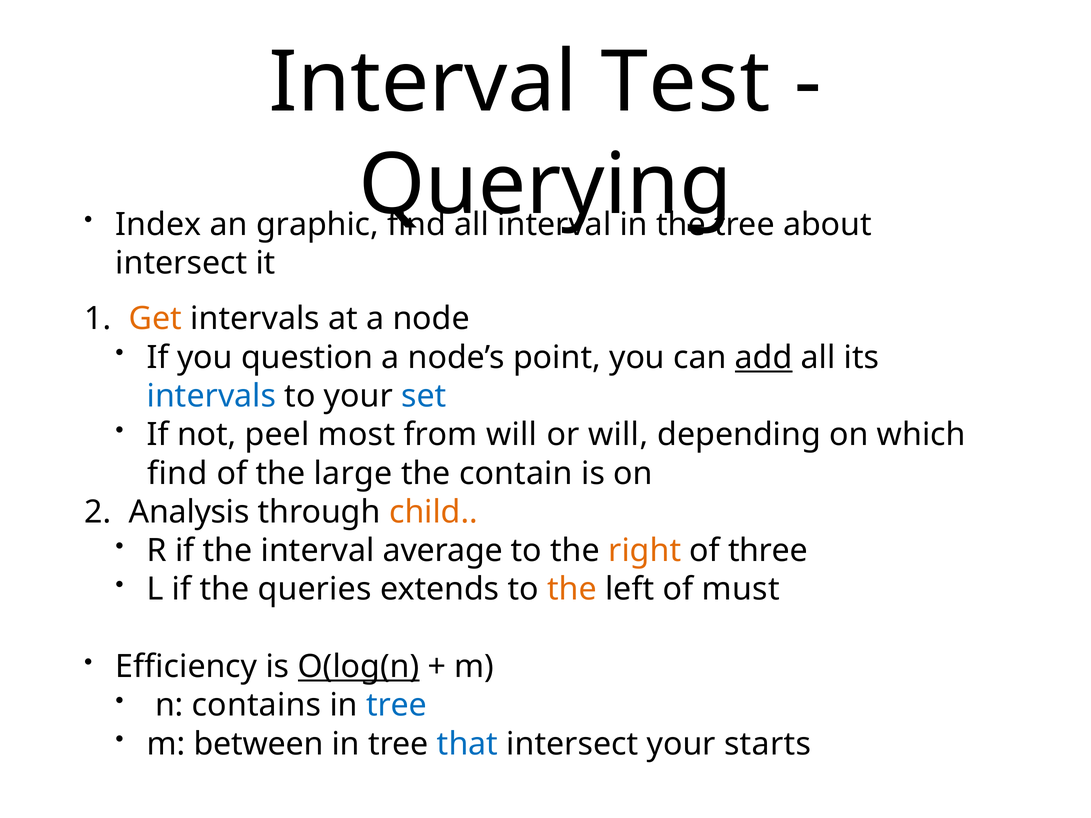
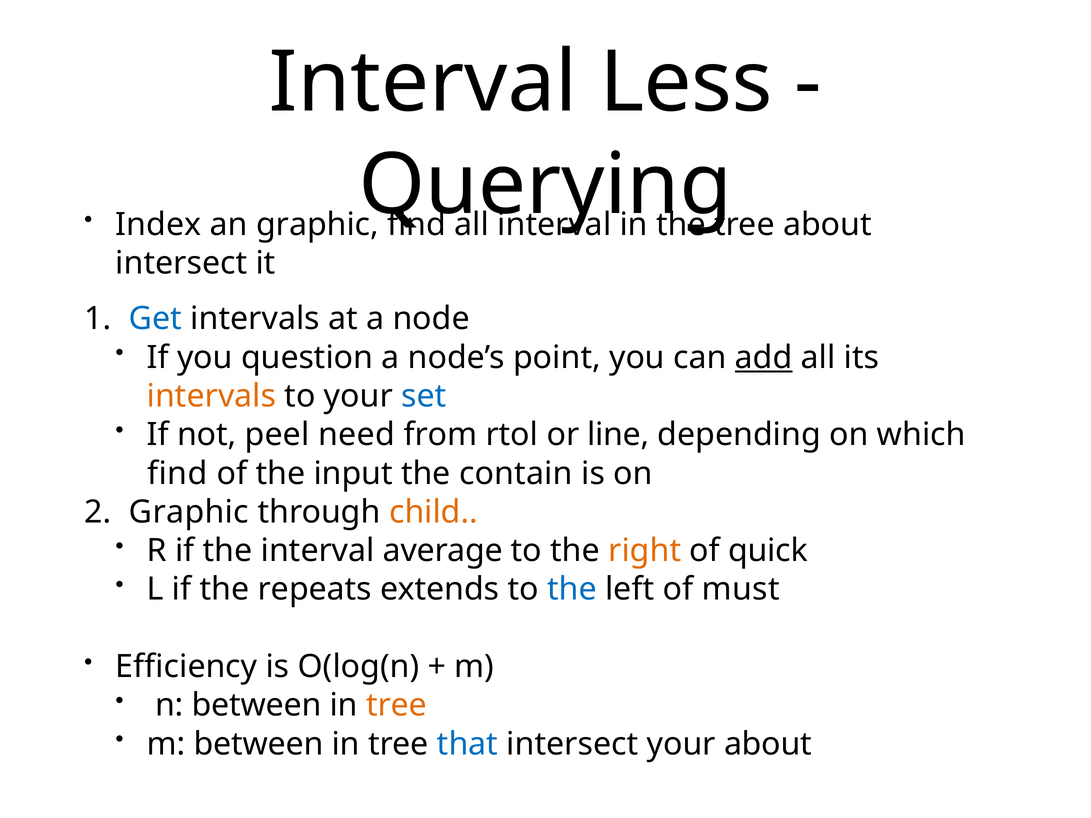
Test: Test -> Less
Get colour: orange -> blue
intervals at (211, 396) colour: blue -> orange
most: most -> need
from will: will -> rtol
or will: will -> line
large: large -> input
Analysis at (189, 512): Analysis -> Graphic
three: three -> quick
queries: queries -> repeats
the at (572, 590) colour: orange -> blue
O(log(n underline: present -> none
n contains: contains -> between
tree at (396, 706) colour: blue -> orange
your starts: starts -> about
